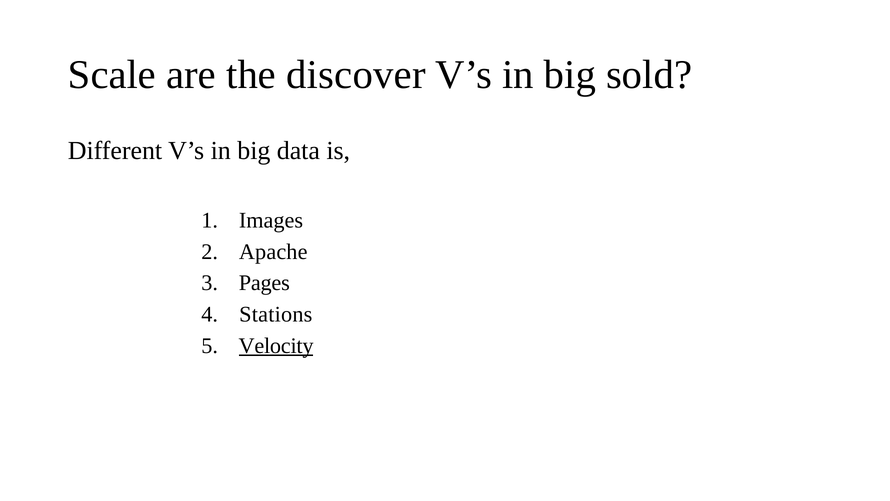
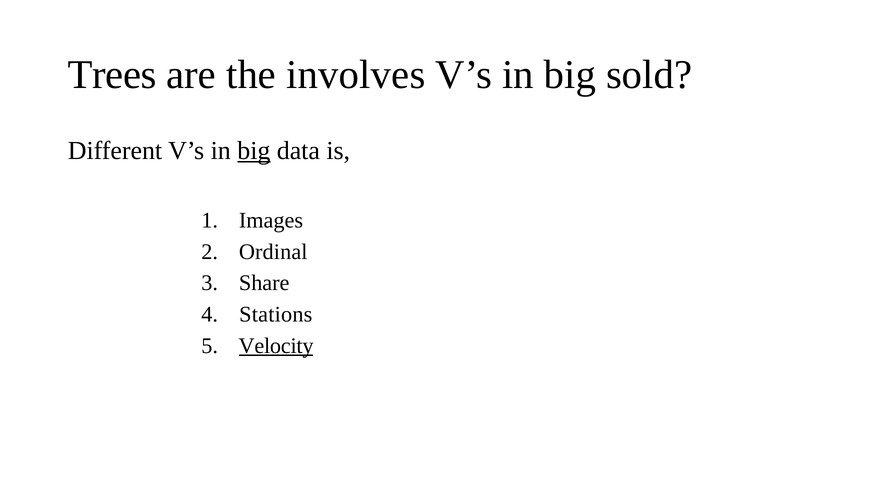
Scale: Scale -> Trees
discover: discover -> involves
big at (254, 150) underline: none -> present
Apache: Apache -> Ordinal
Pages: Pages -> Share
